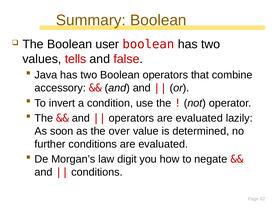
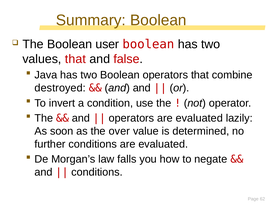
values tells: tells -> that
accessory: accessory -> destroyed
digit: digit -> falls
